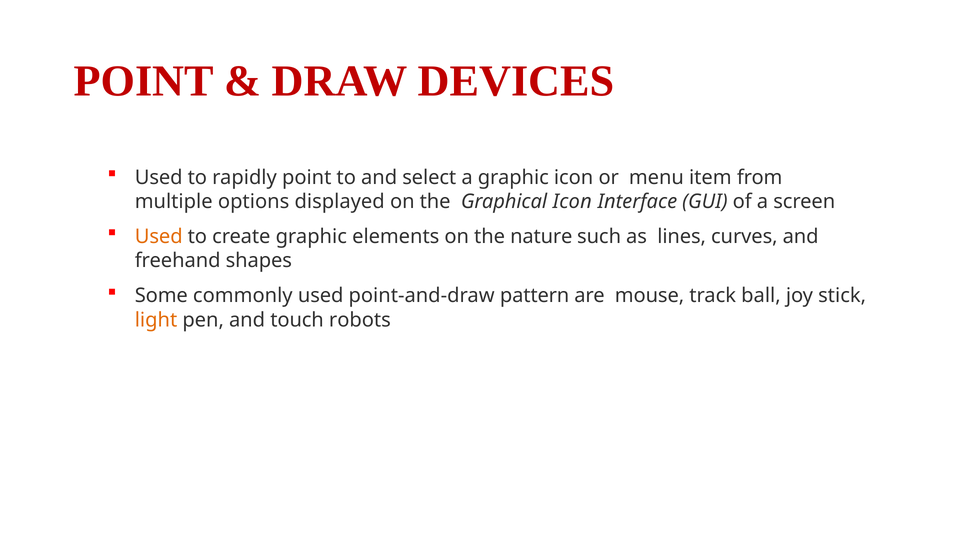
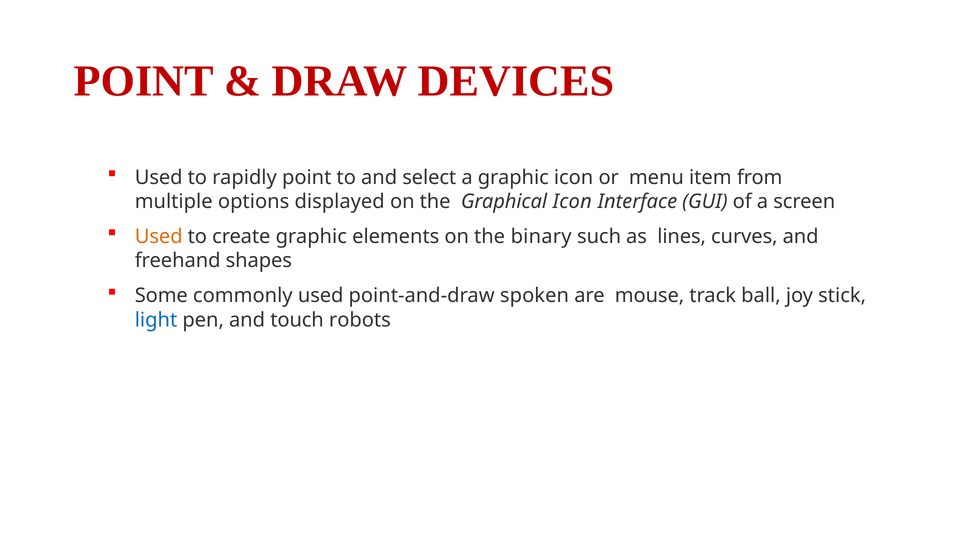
nature: nature -> binary
pattern: pattern -> spoken
light colour: orange -> blue
